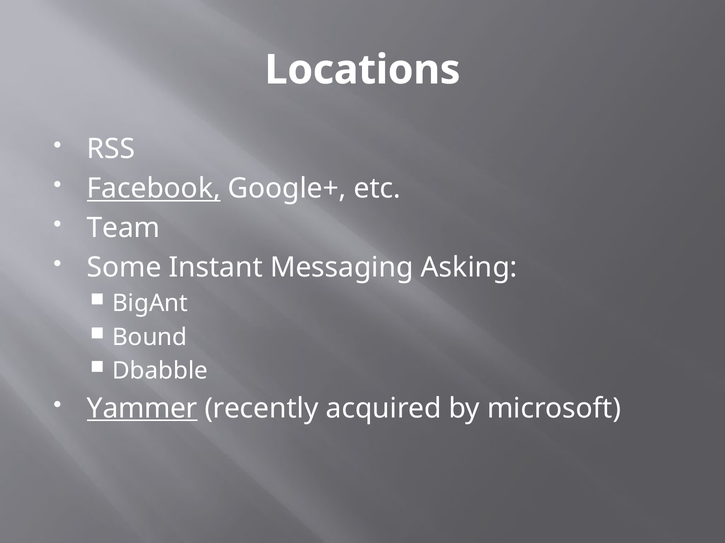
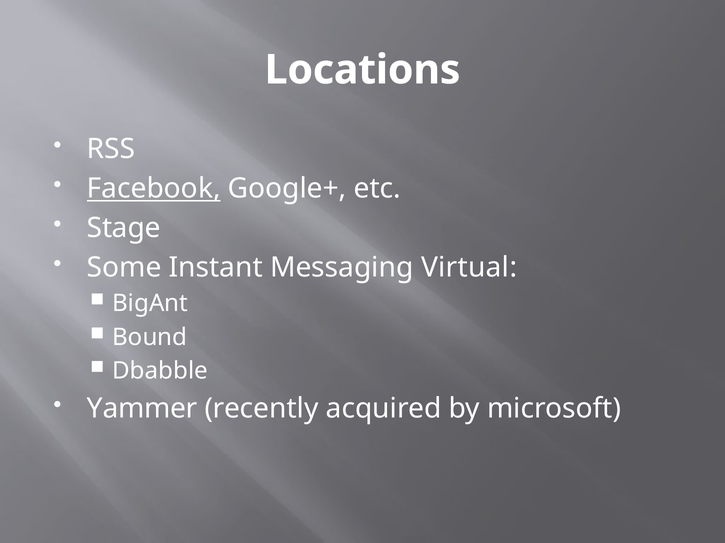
Team: Team -> Stage
Asking: Asking -> Virtual
Yammer underline: present -> none
